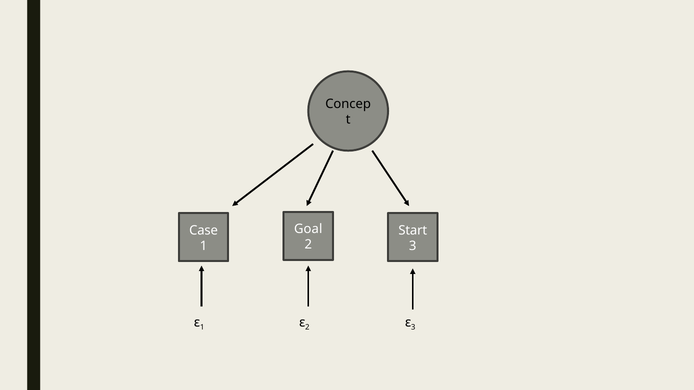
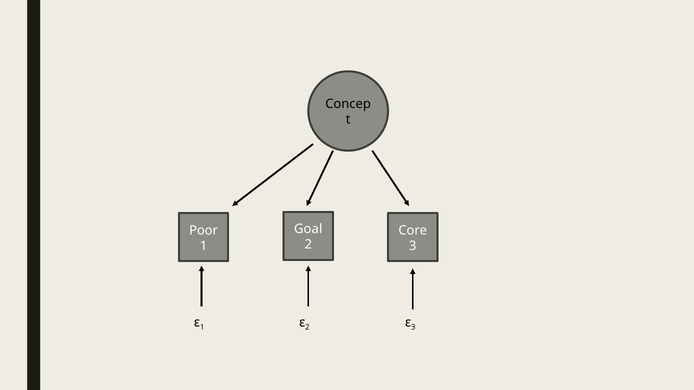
Case: Case -> Poor
Start: Start -> Core
